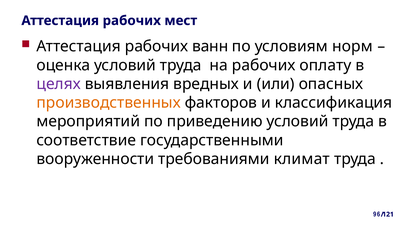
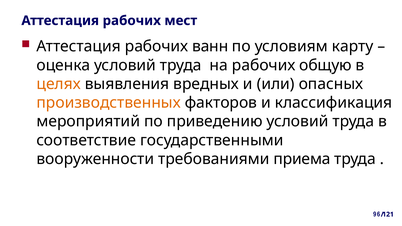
норм: норм -> карту
оплату: оплату -> общую
целях colour: purple -> orange
климат: климат -> приема
